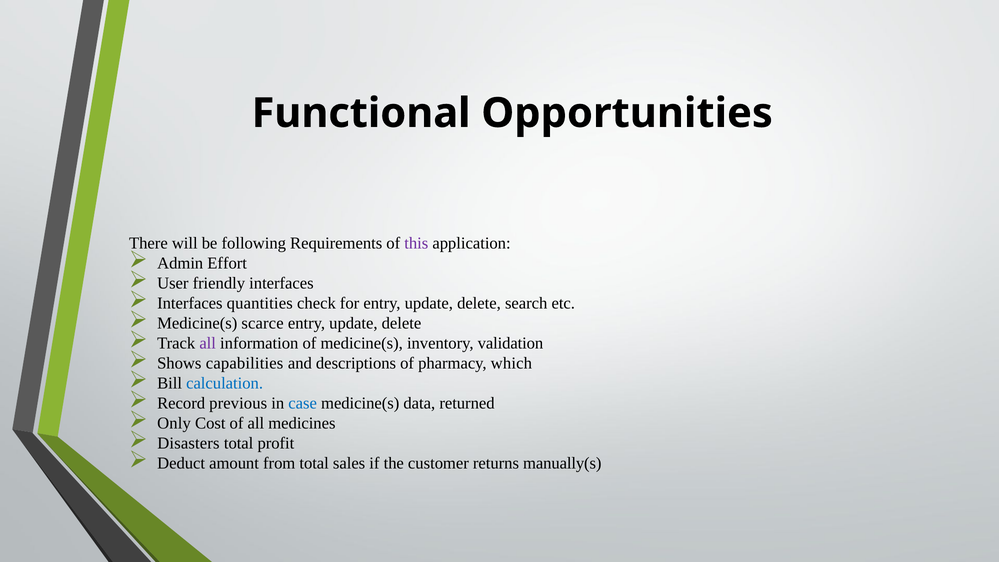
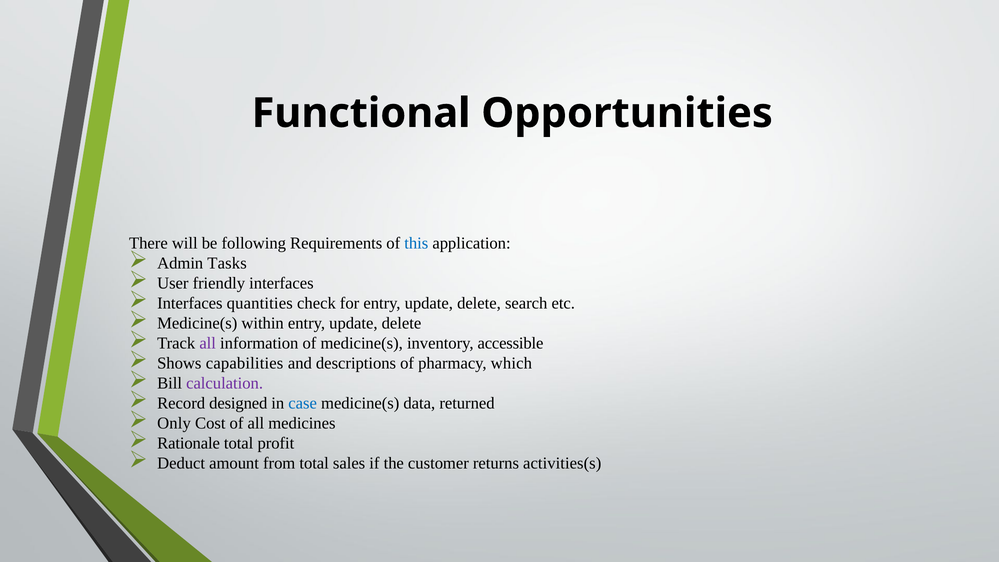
this colour: purple -> blue
Effort: Effort -> Tasks
scarce: scarce -> within
validation: validation -> accessible
calculation colour: blue -> purple
previous: previous -> designed
Disasters: Disasters -> Rationale
manually(s: manually(s -> activities(s
